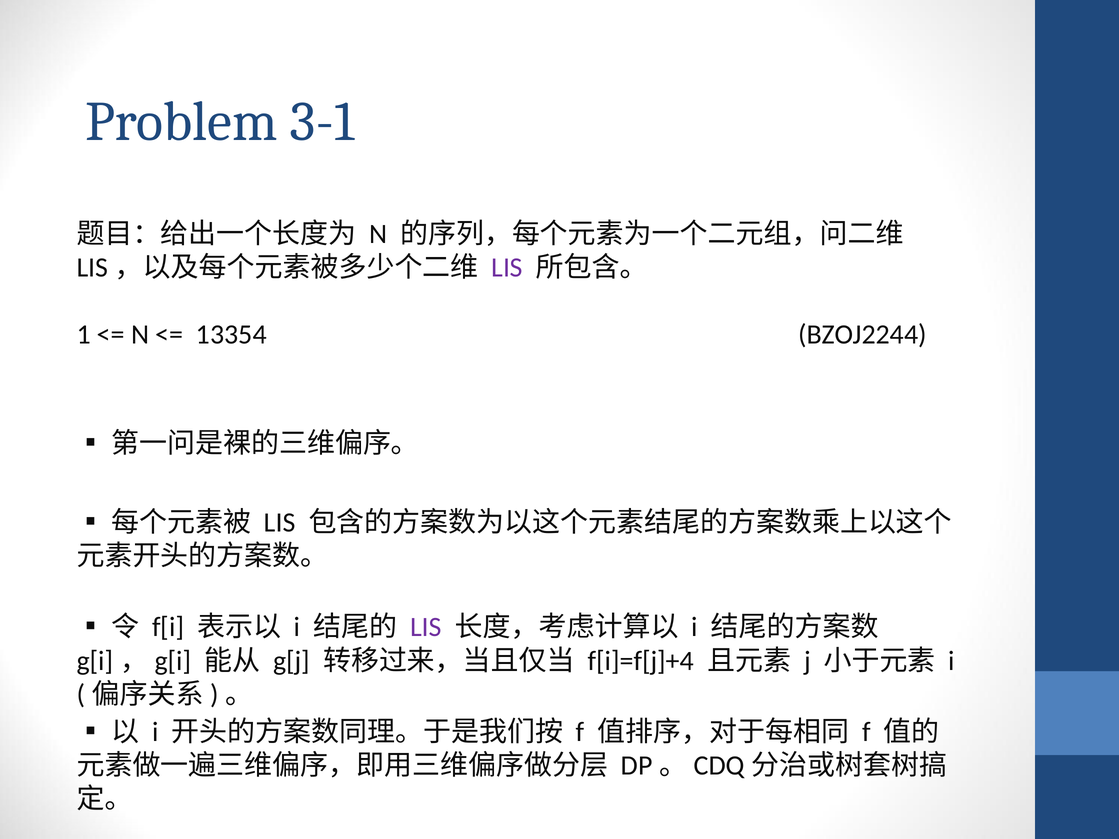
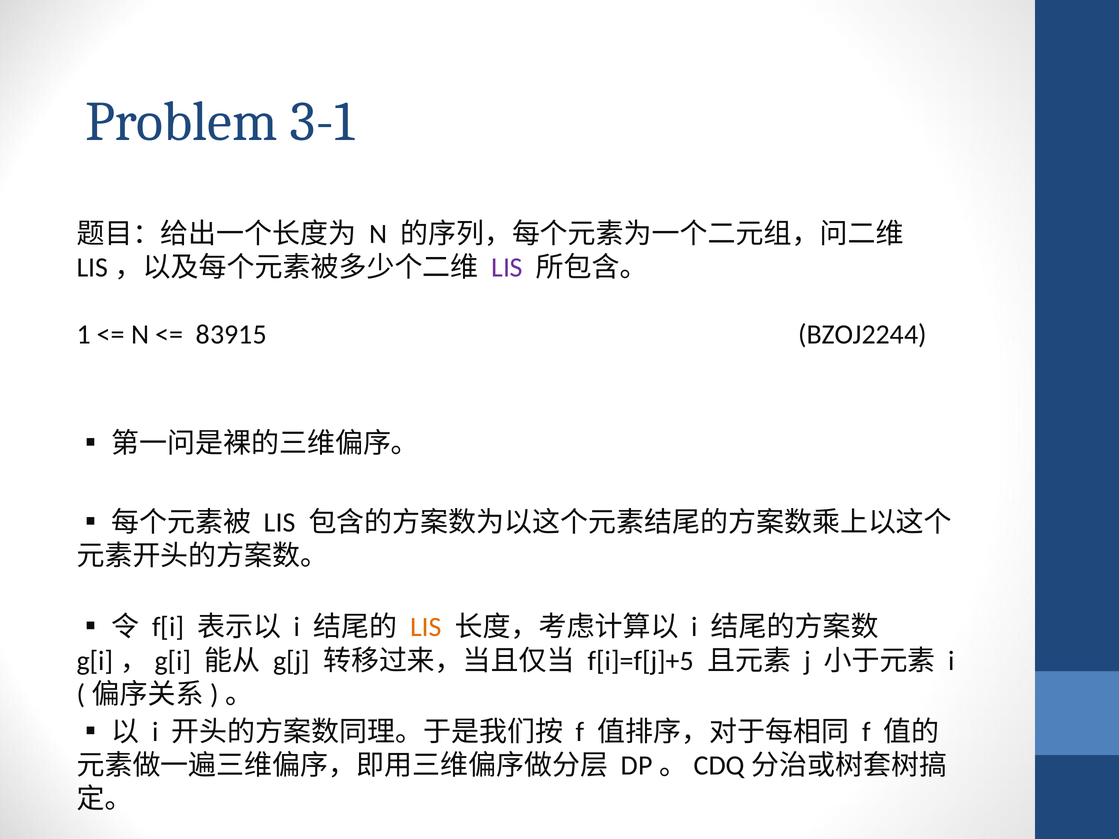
13354: 13354 -> 83915
LIS at (426, 627) colour: purple -> orange
f[i]=f[j]+4: f[i]=f[j]+4 -> f[i]=f[j]+5
